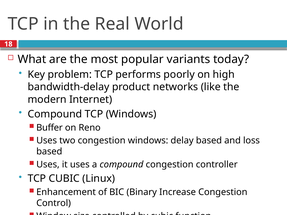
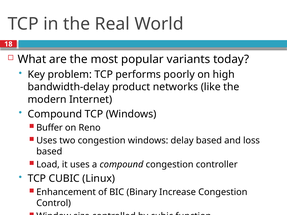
Uses at (48, 165): Uses -> Load
